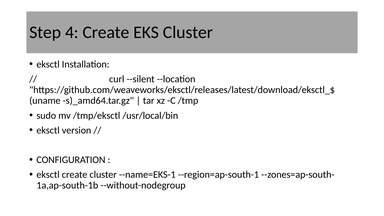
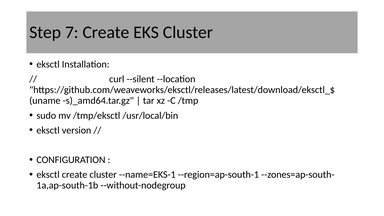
4: 4 -> 7
